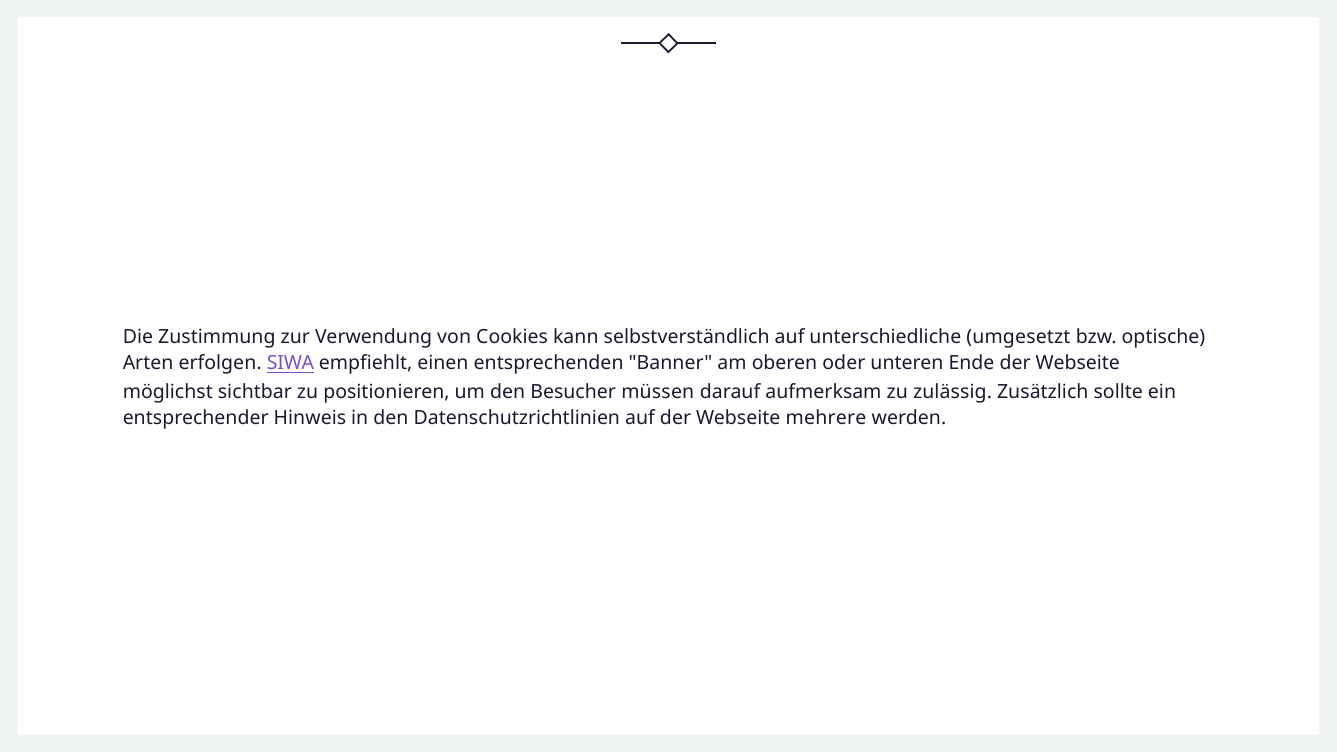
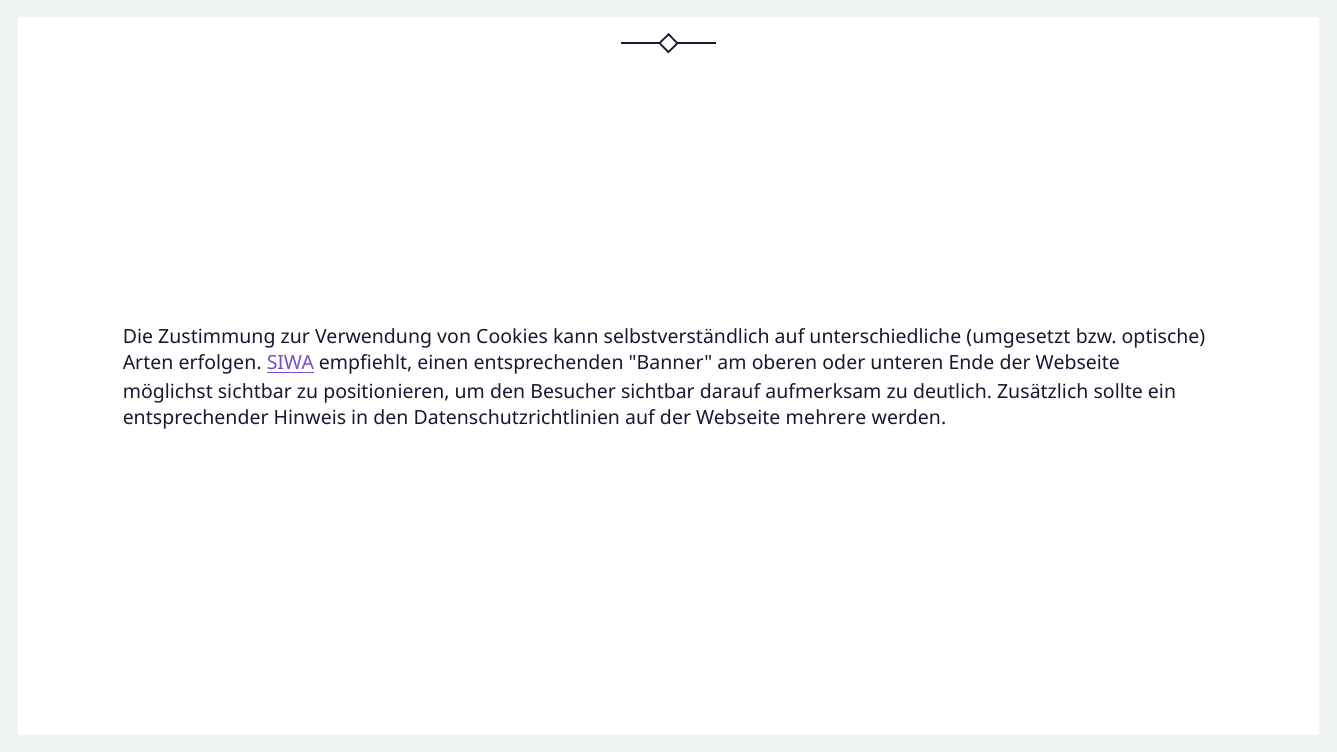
Besucher müssen: müssen -> sichtbar
zulässig: zulässig -> deutlich
